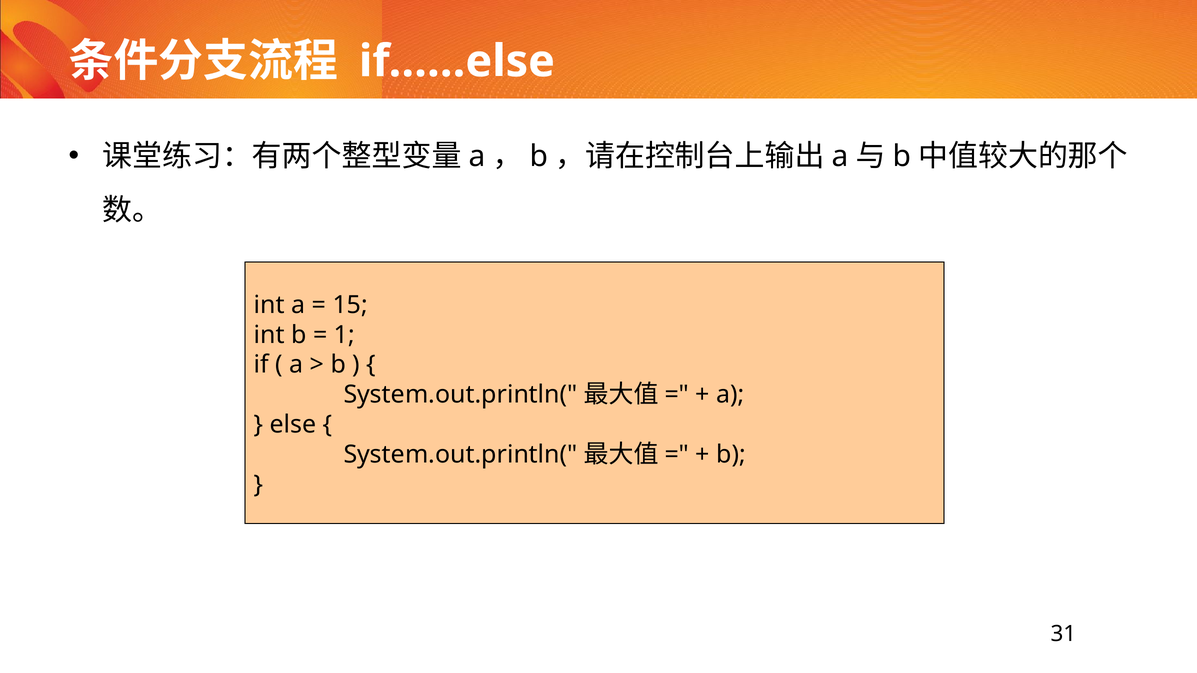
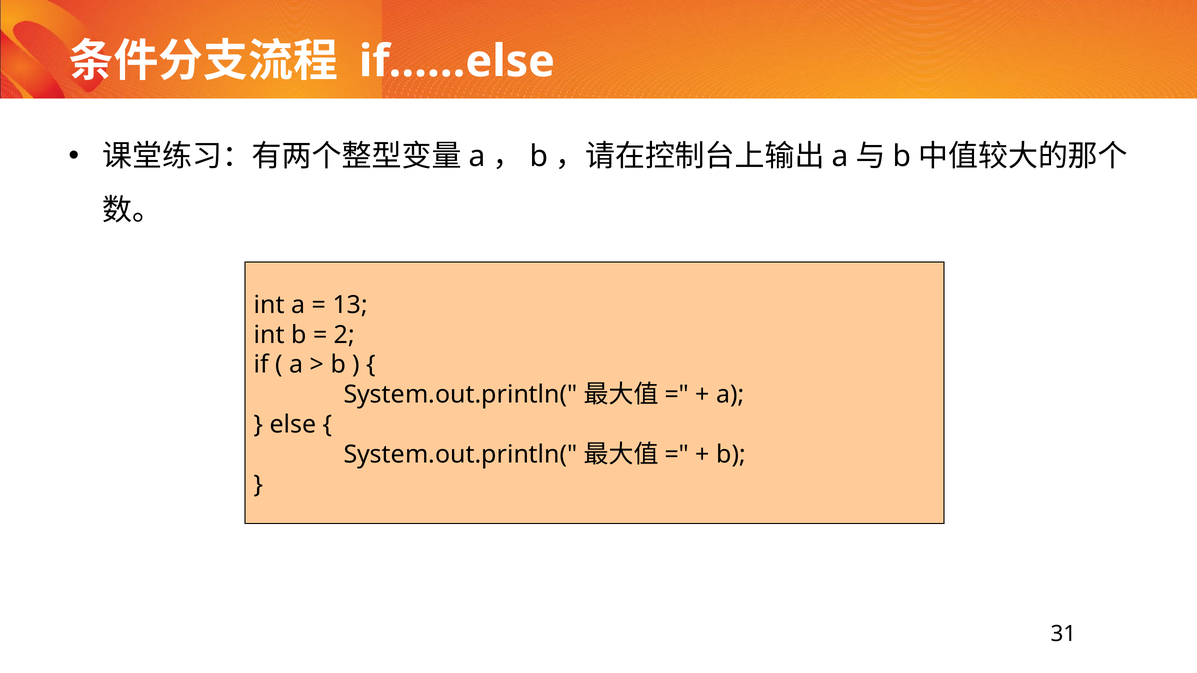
15: 15 -> 13
1: 1 -> 2
